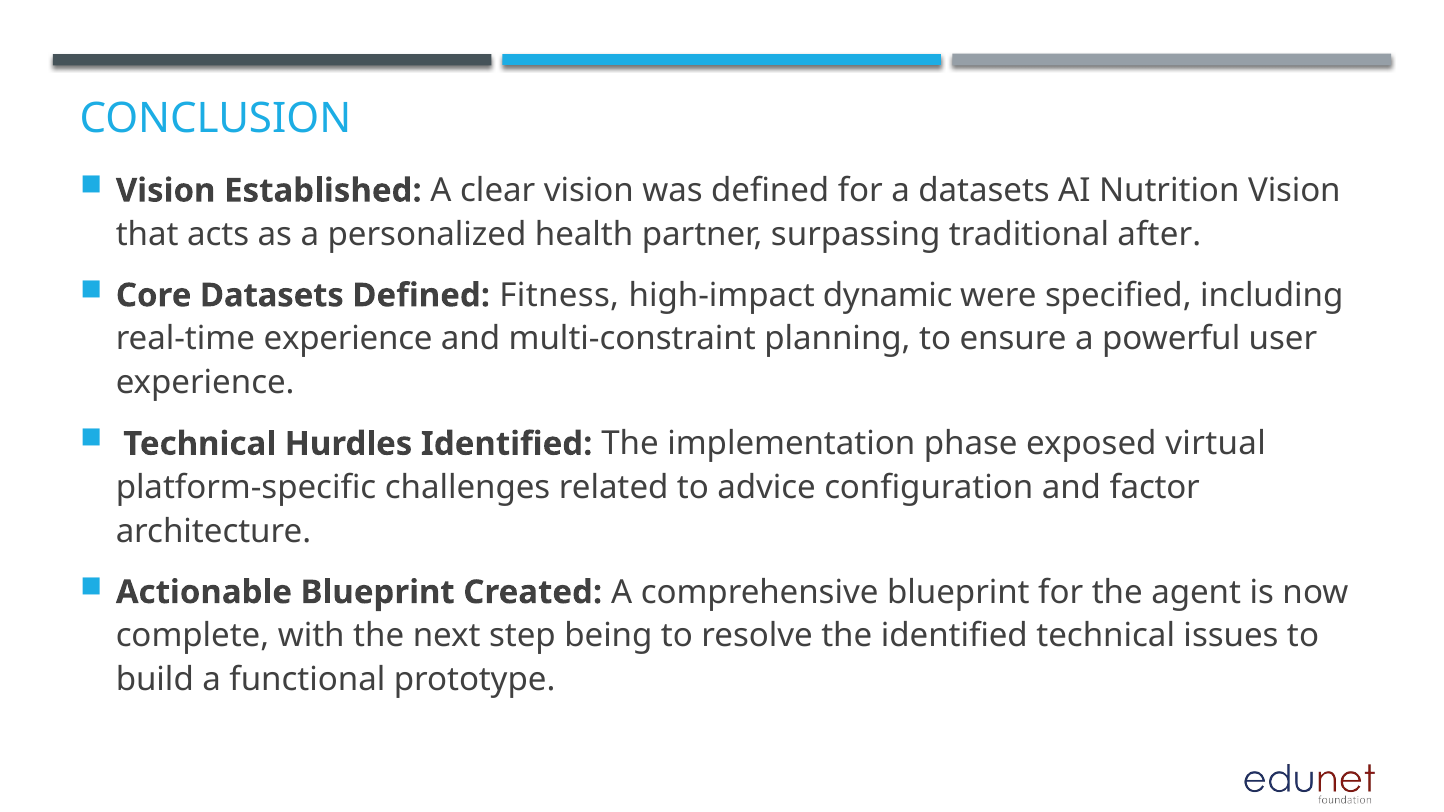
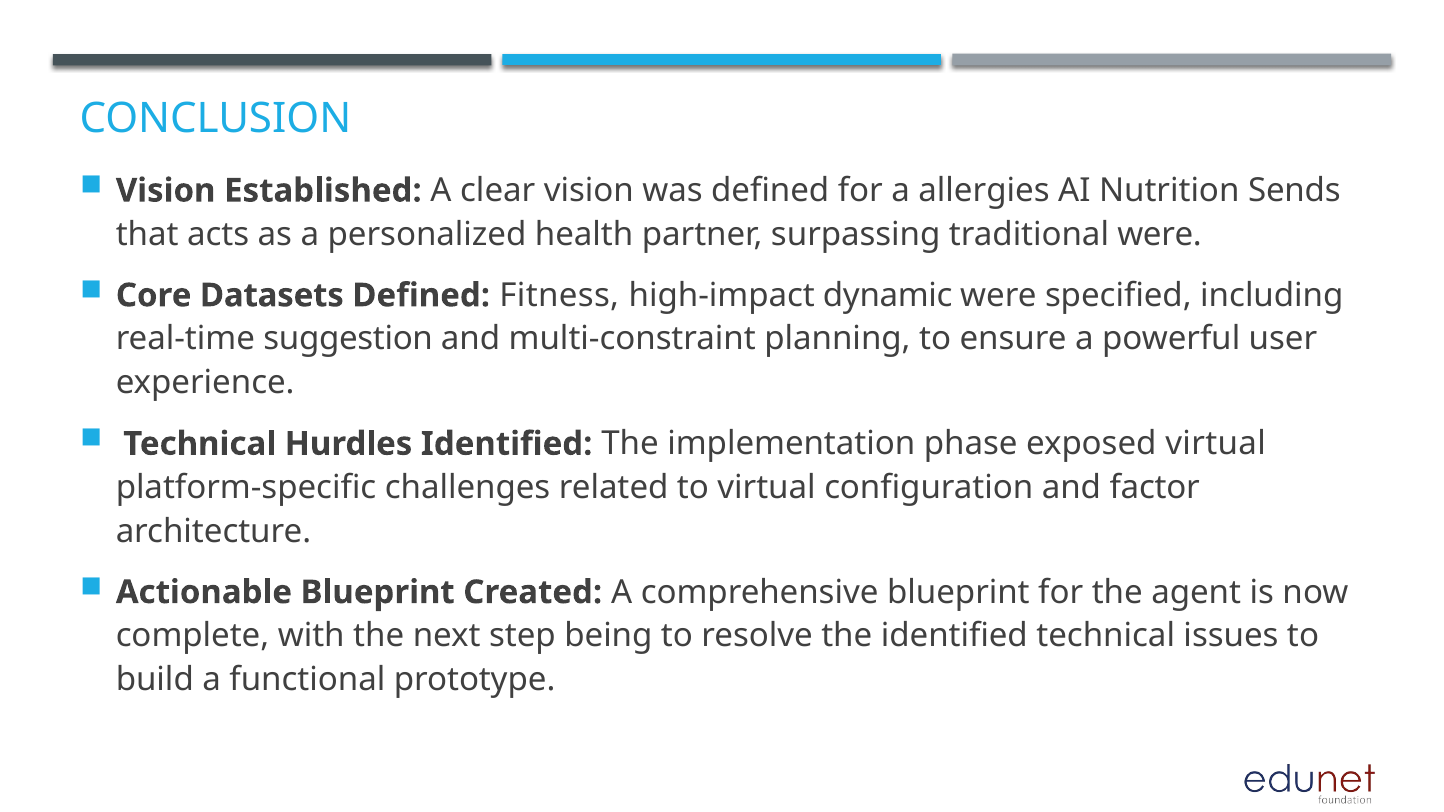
a datasets: datasets -> allergies
Nutrition Vision: Vision -> Sends
traditional after: after -> were
real-time experience: experience -> suggestion
to advice: advice -> virtual
